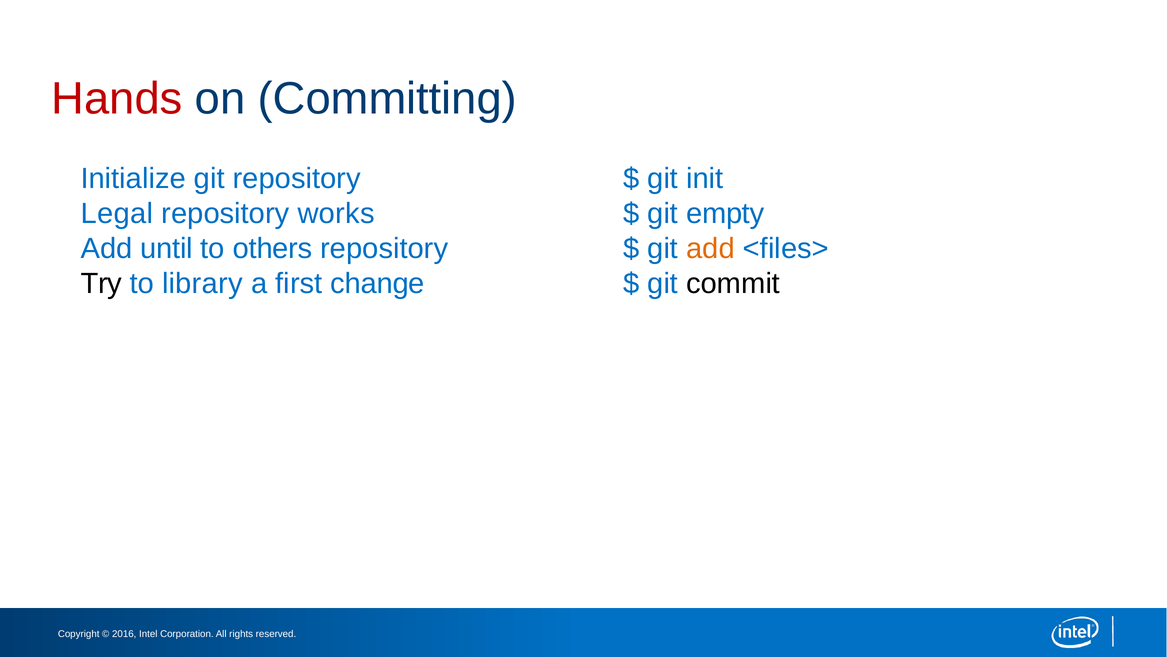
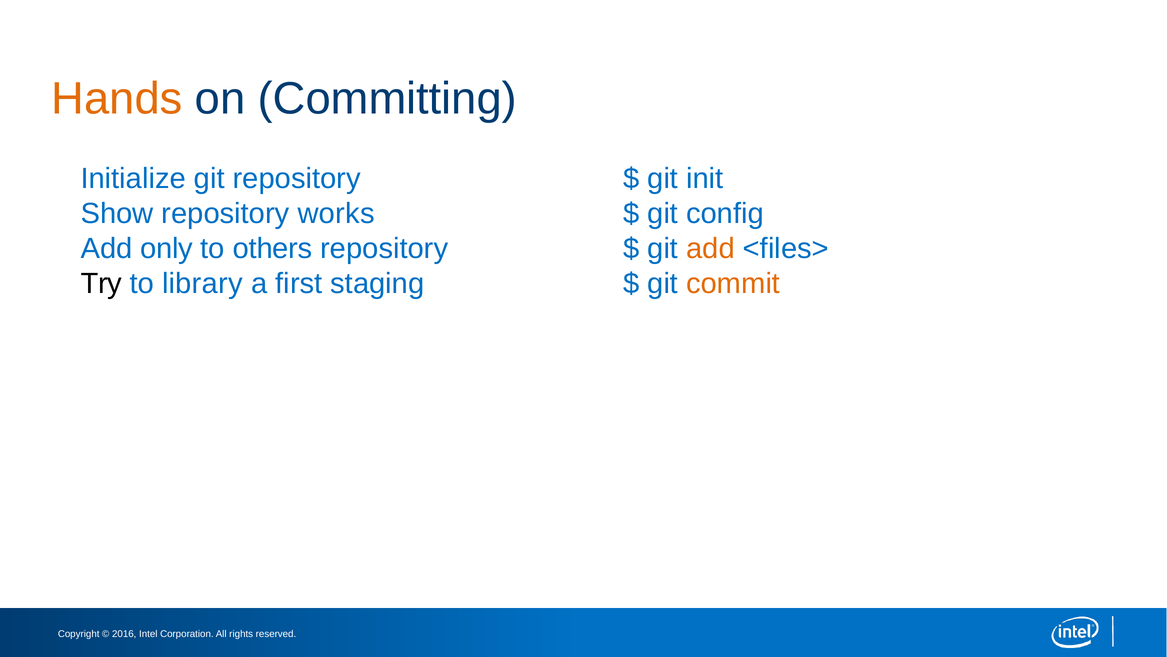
Hands colour: red -> orange
Legal: Legal -> Show
empty: empty -> config
until: until -> only
change: change -> staging
commit colour: black -> orange
